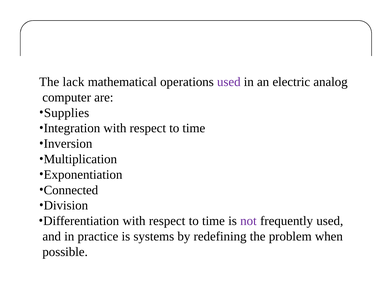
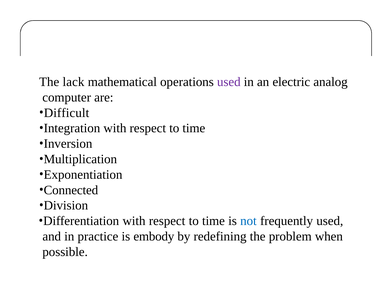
Supplies: Supplies -> Difficult
not colour: purple -> blue
systems: systems -> embody
